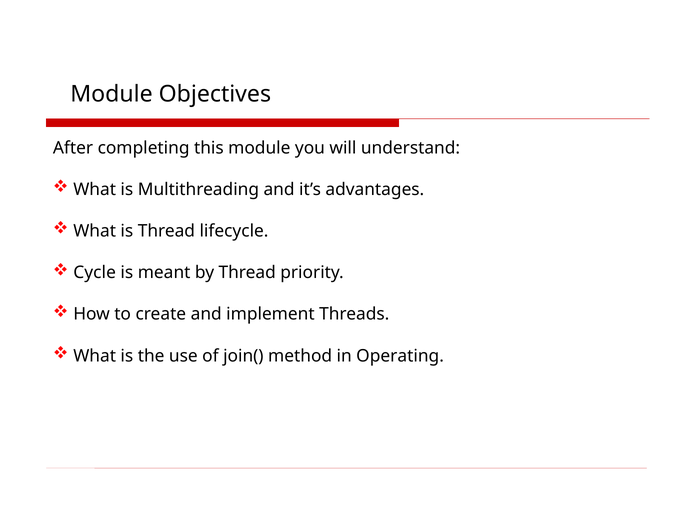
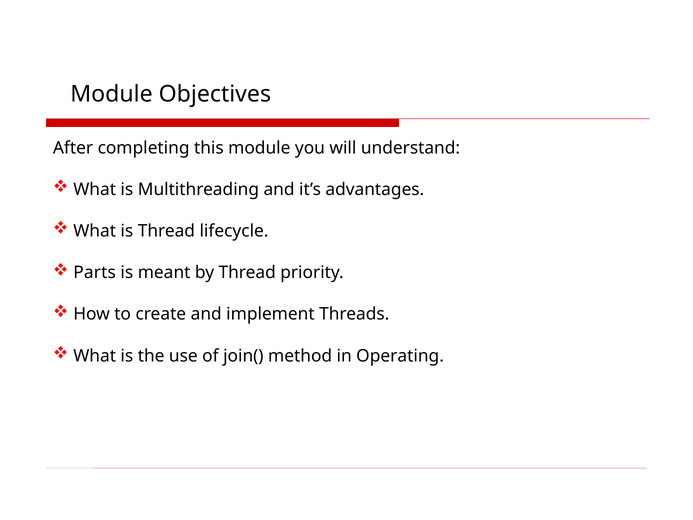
Cycle: Cycle -> Parts
